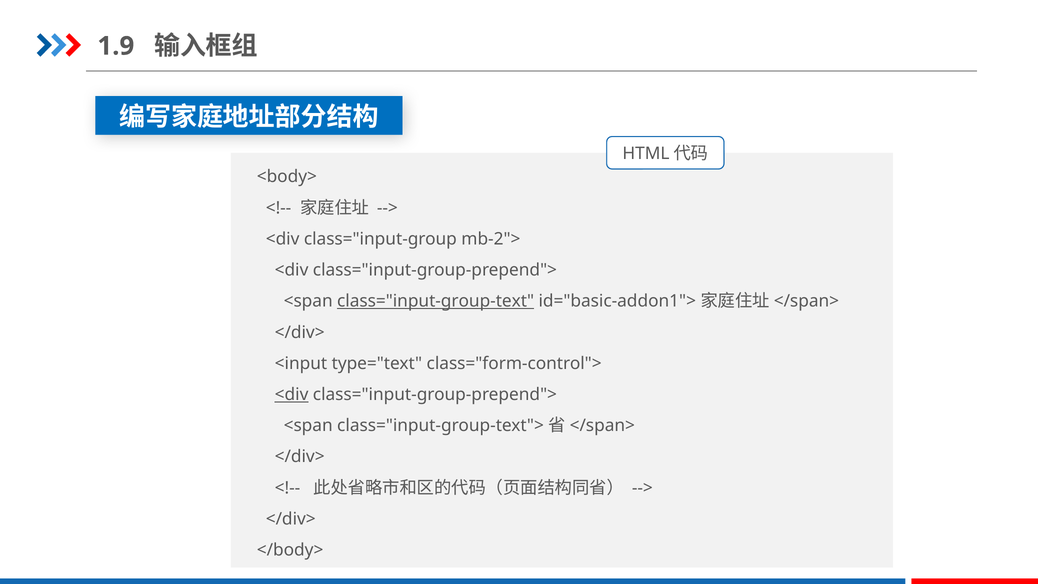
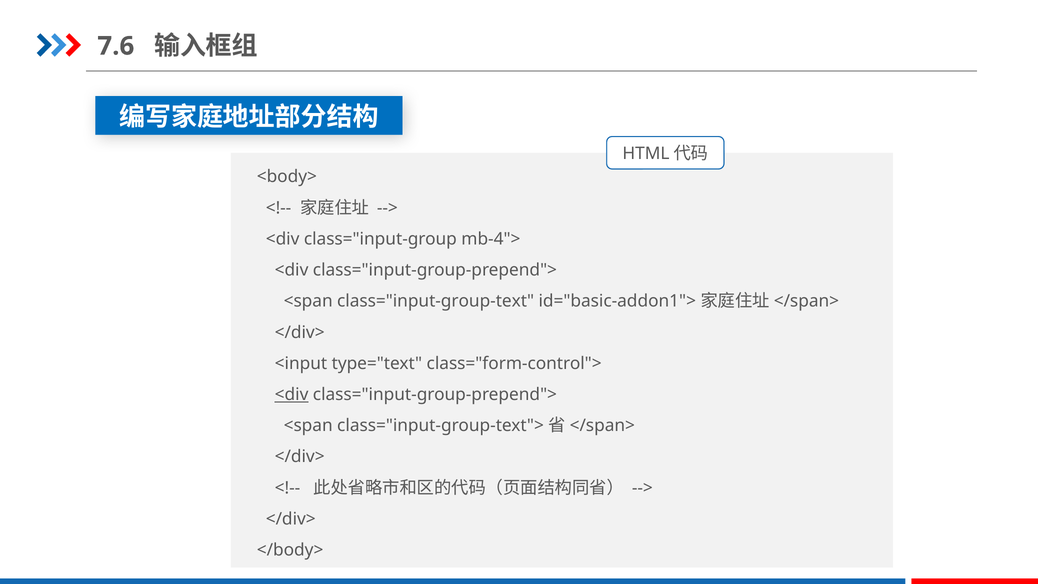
1.9: 1.9 -> 7.6
mb-2">: mb-2"> -> mb-4">
class="input-group-text underline: present -> none
